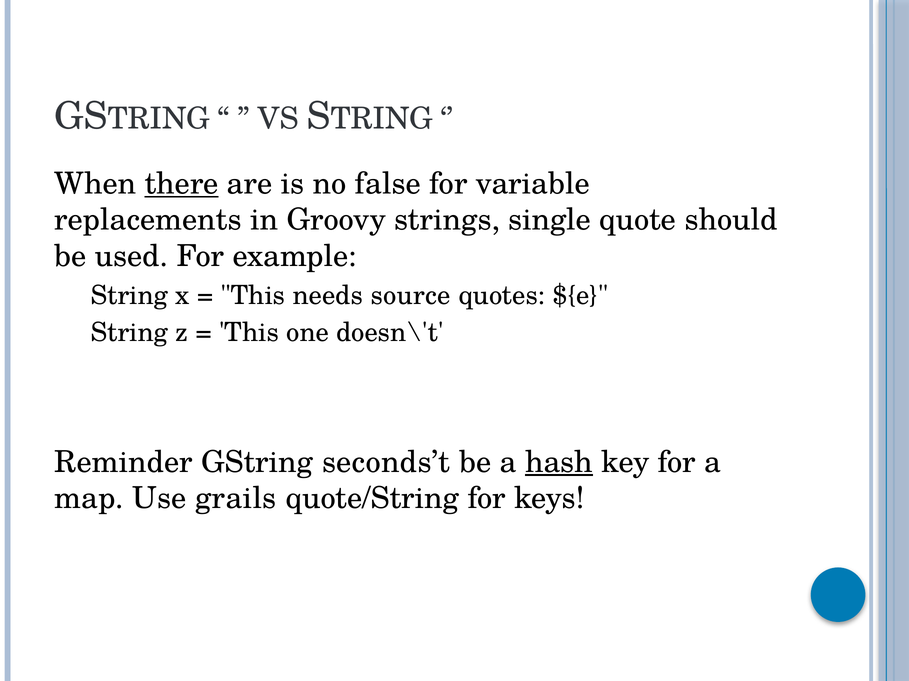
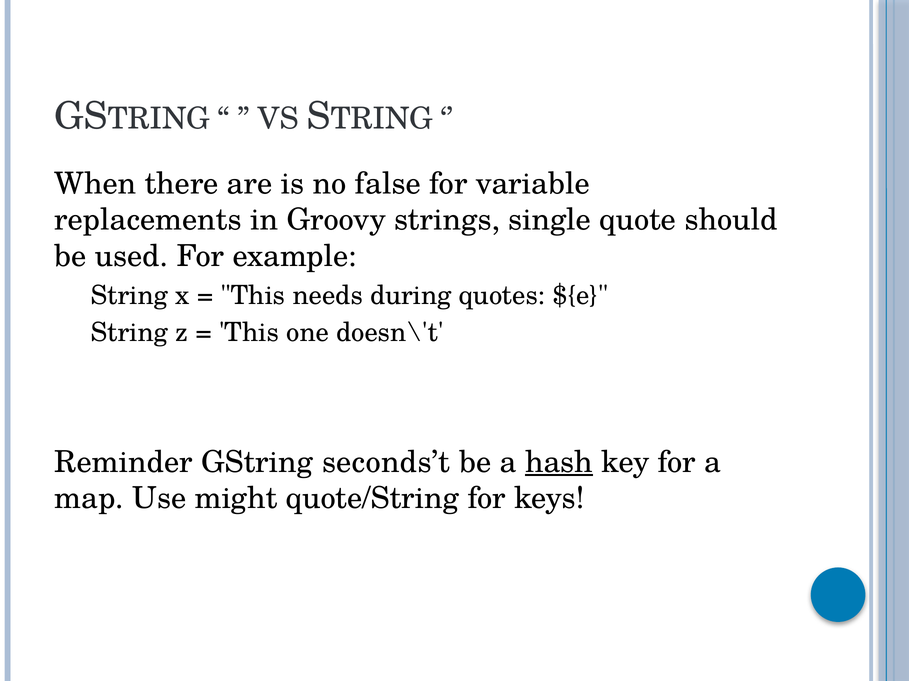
there underline: present -> none
source: source -> during
grails: grails -> might
